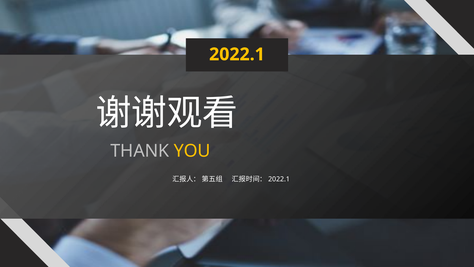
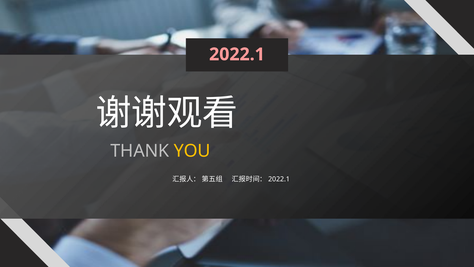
2022.1 colour: yellow -> pink
